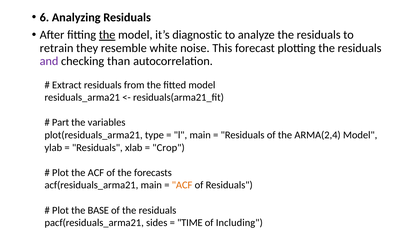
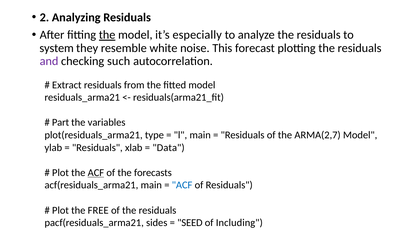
6: 6 -> 2
diagnostic: diagnostic -> especially
retrain: retrain -> system
than: than -> such
ARMA(2,4: ARMA(2,4 -> ARMA(2,7
Crop: Crop -> Data
ACF at (96, 173) underline: none -> present
ACF at (182, 185) colour: orange -> blue
BASE: BASE -> FREE
TIME: TIME -> SEED
